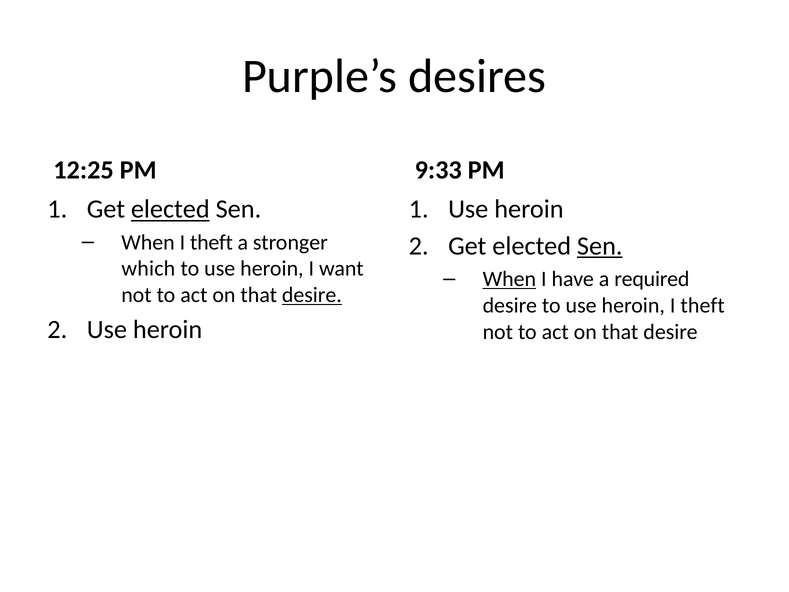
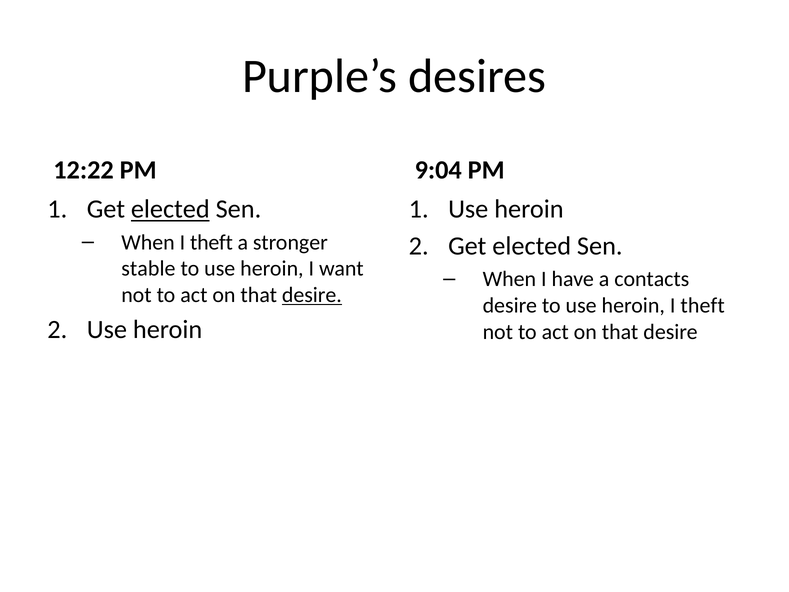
12:25: 12:25 -> 12:22
9:33: 9:33 -> 9:04
Sen at (600, 246) underline: present -> none
which: which -> stable
When at (509, 279) underline: present -> none
required: required -> contacts
